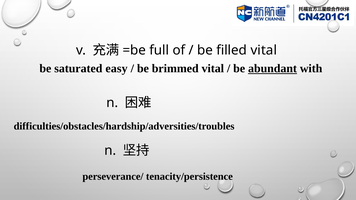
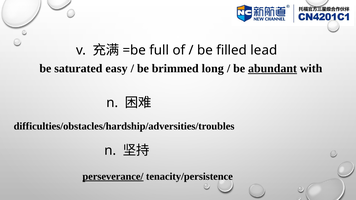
filled vital: vital -> lead
brimmed vital: vital -> long
perseverance/ underline: none -> present
